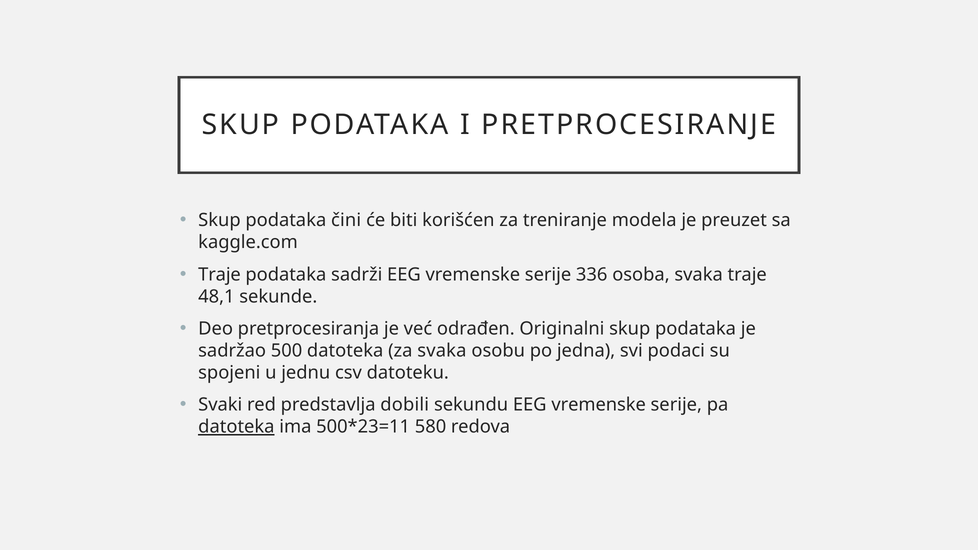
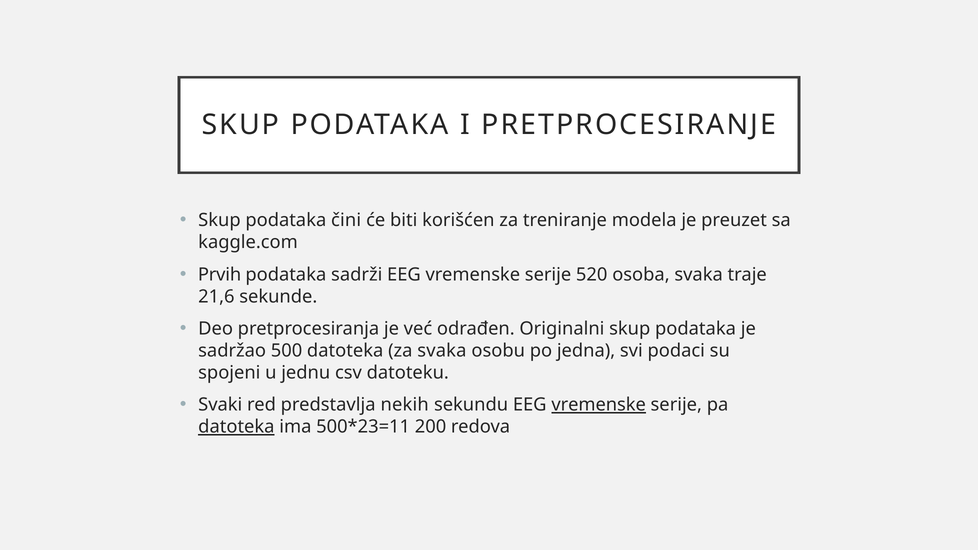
Traje at (220, 275): Traje -> Prvih
336: 336 -> 520
48,1: 48,1 -> 21,6
dobili: dobili -> nekih
vremenske at (599, 405) underline: none -> present
580: 580 -> 200
